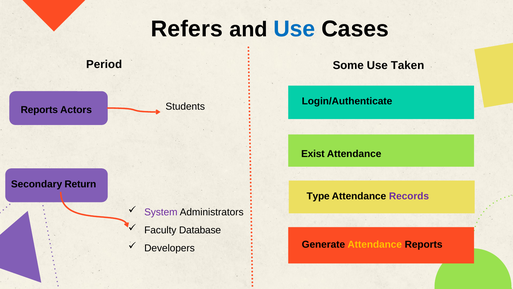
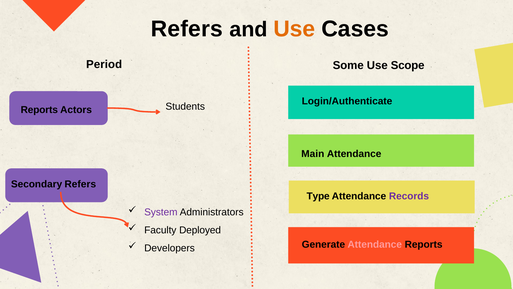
Use at (294, 29) colour: blue -> orange
Taken: Taken -> Scope
Exist: Exist -> Main
Secondary Return: Return -> Refers
Database: Database -> Deployed
Attendance at (375, 244) colour: yellow -> pink
